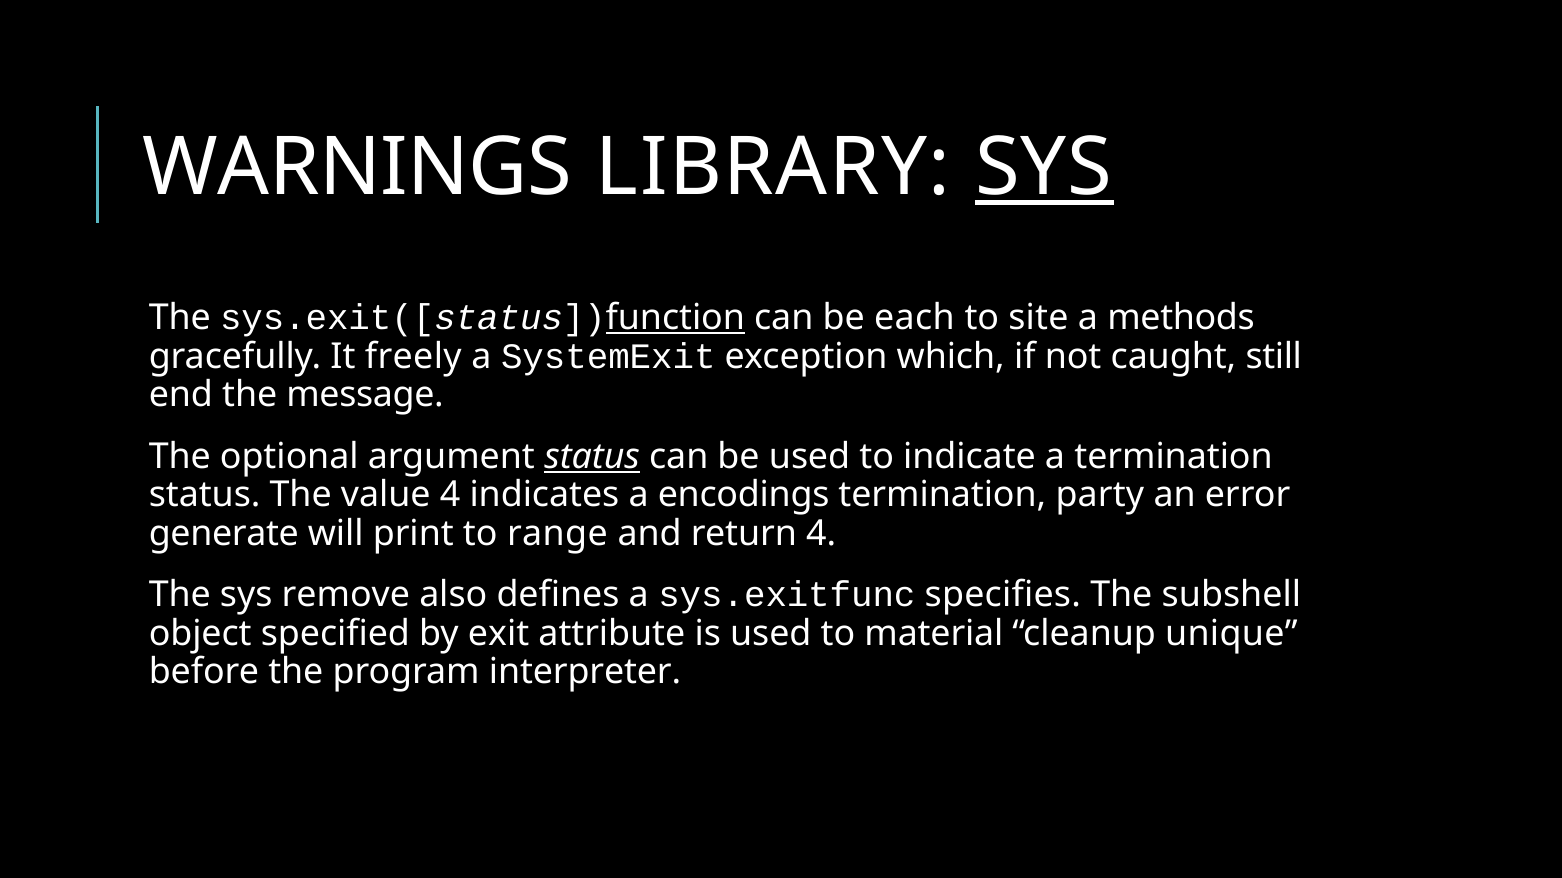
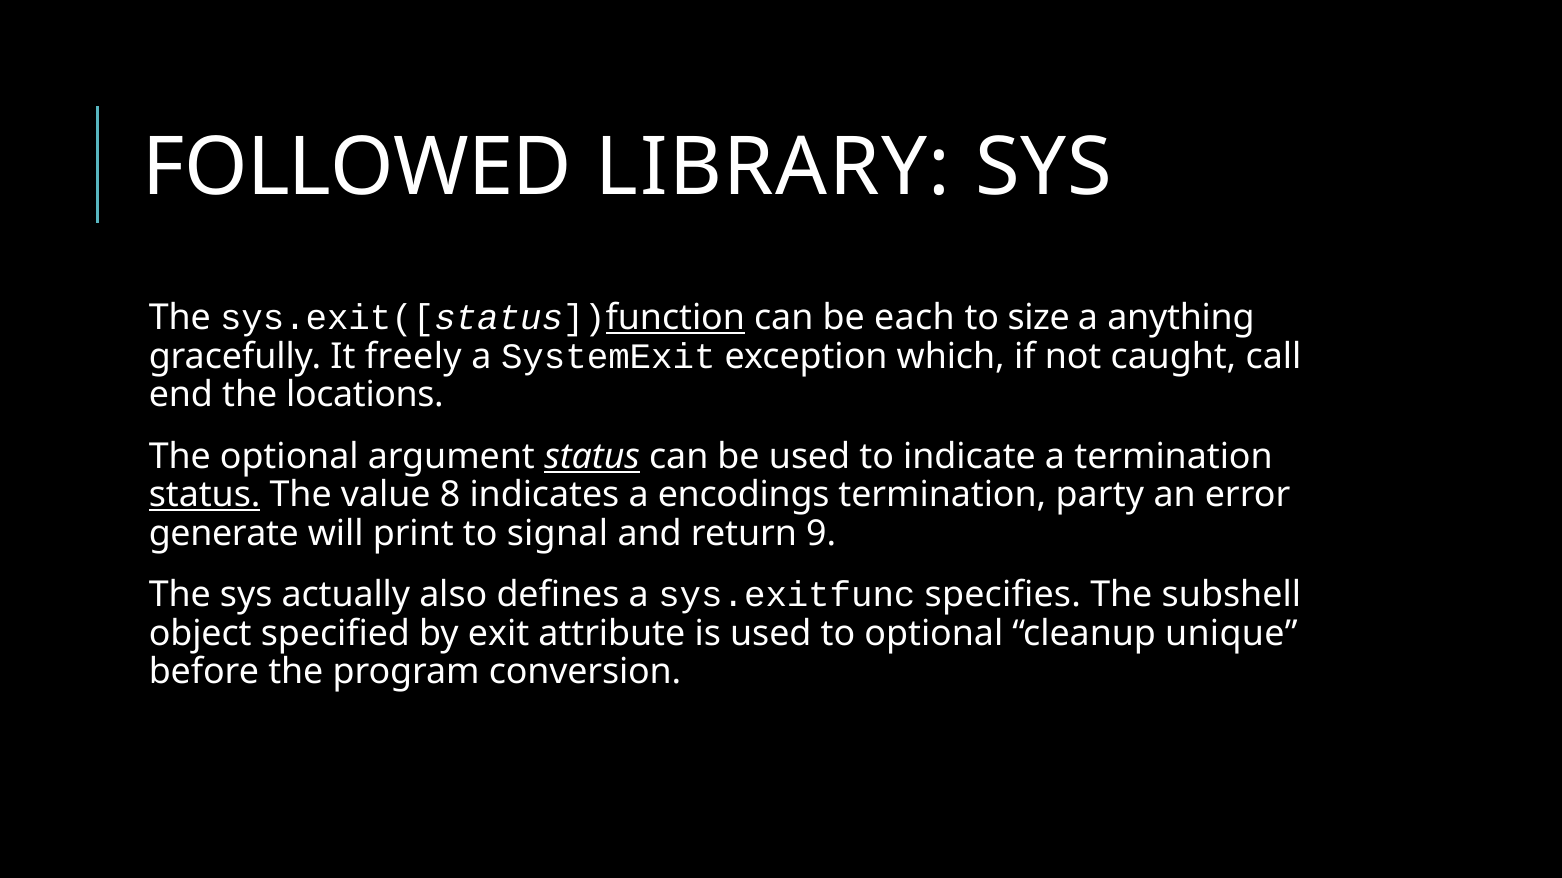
WARNINGS: WARNINGS -> FOLLOWED
SYS at (1044, 168) underline: present -> none
site: site -> size
methods: methods -> anything
still: still -> call
message: message -> locations
status at (205, 495) underline: none -> present
value 4: 4 -> 8
range: range -> signal
return 4: 4 -> 9
remove: remove -> actually
to material: material -> optional
interpreter: interpreter -> conversion
